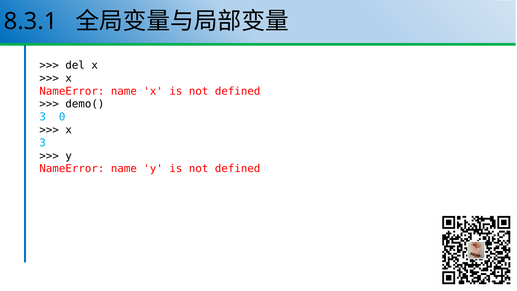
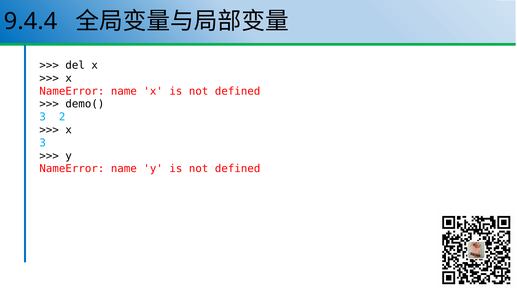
8.3.1: 8.3.1 -> 9.4.4
0: 0 -> 2
